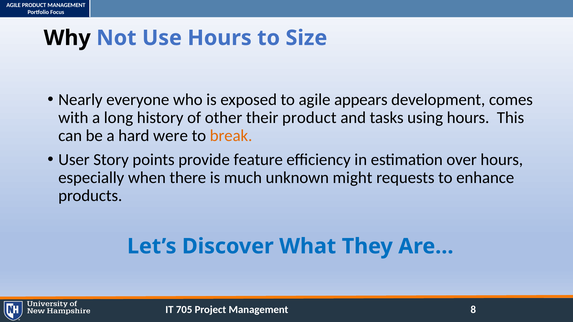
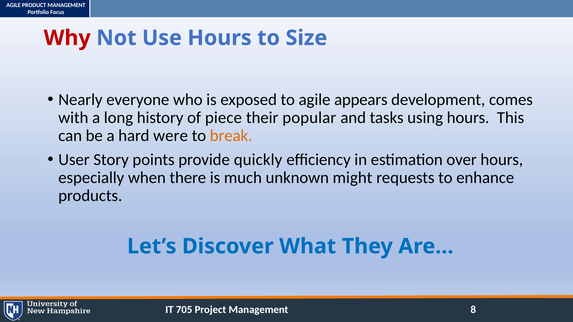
Why colour: black -> red
other: other -> piece
their product: product -> popular
feature: feature -> quickly
